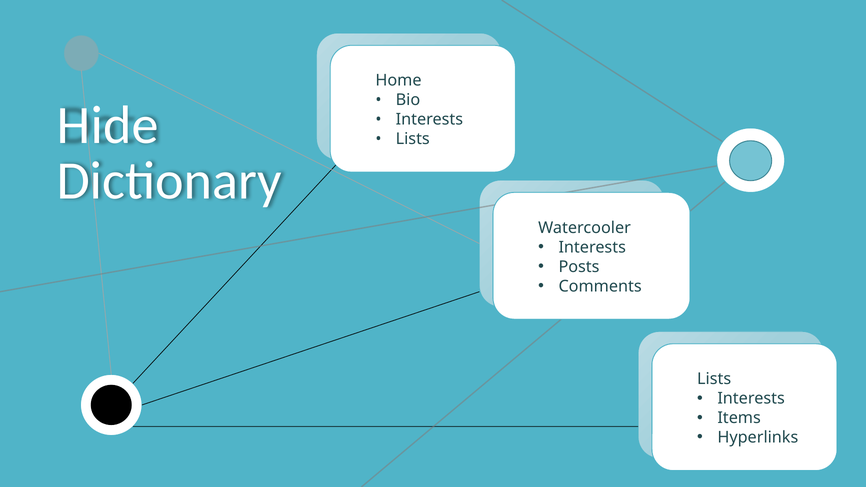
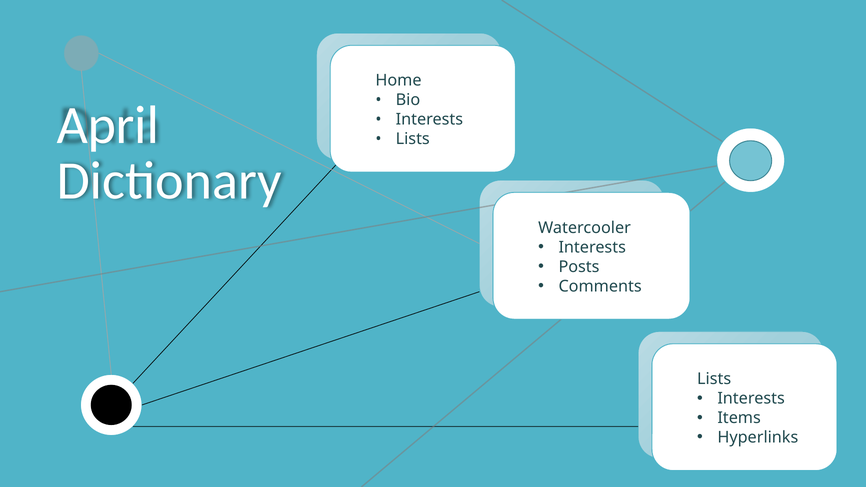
Hide: Hide -> April
